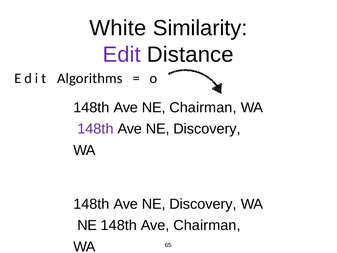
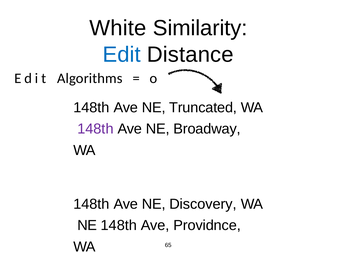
Edit at (122, 54) colour: purple -> blue
NE Chairman: Chairman -> Truncated
Discovery at (207, 129): Discovery -> Broadway
Ave Chairman: Chairman -> Providnce
